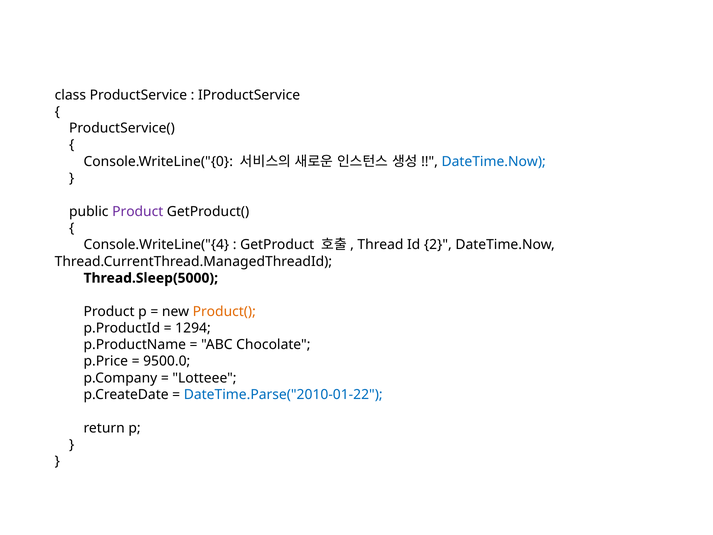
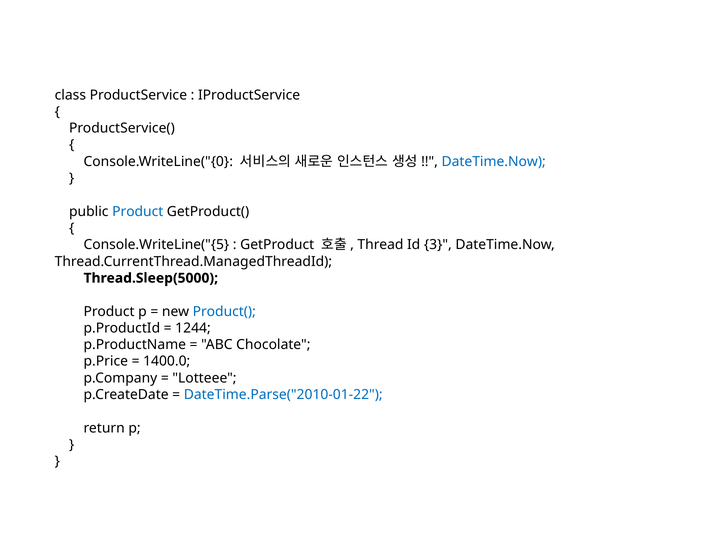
Product at (138, 211) colour: purple -> blue
Console.WriteLine("{4: Console.WriteLine("{4 -> Console.WriteLine("{5
2: 2 -> 3
Product( colour: orange -> blue
1294: 1294 -> 1244
9500.0: 9500.0 -> 1400.0
